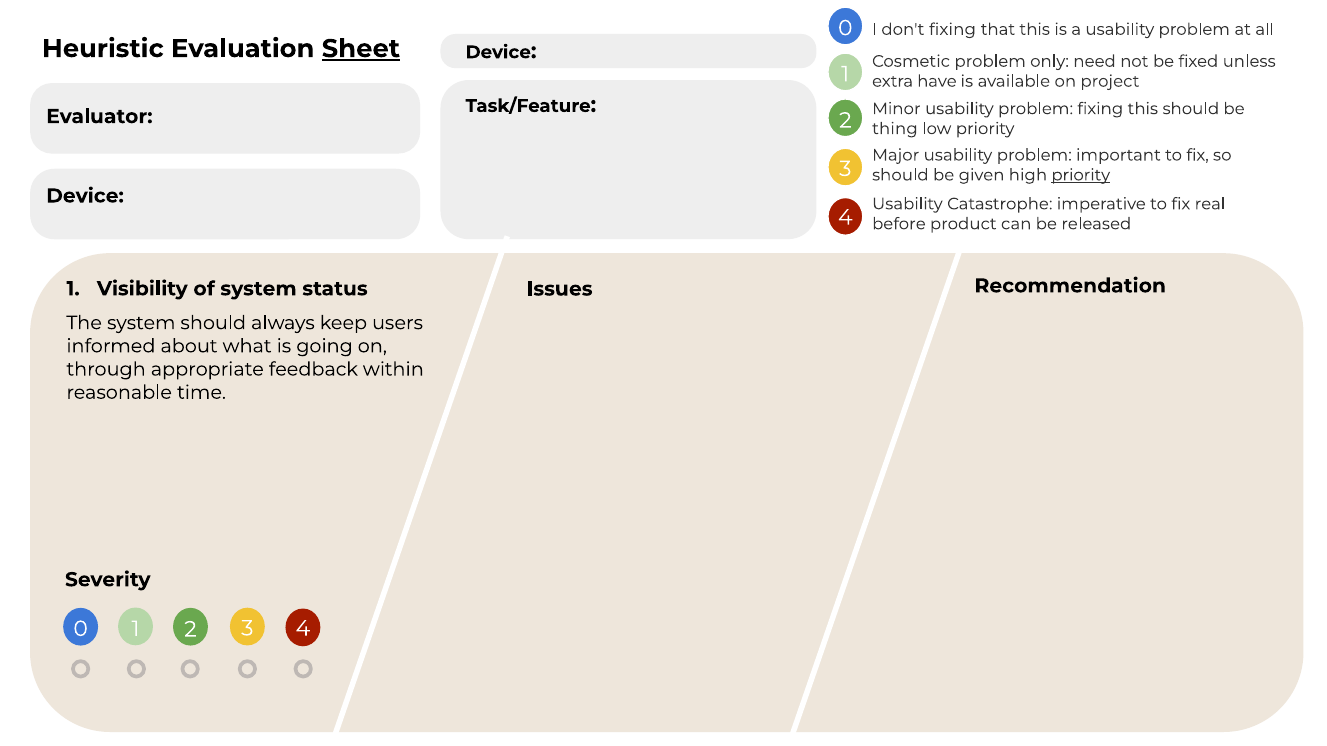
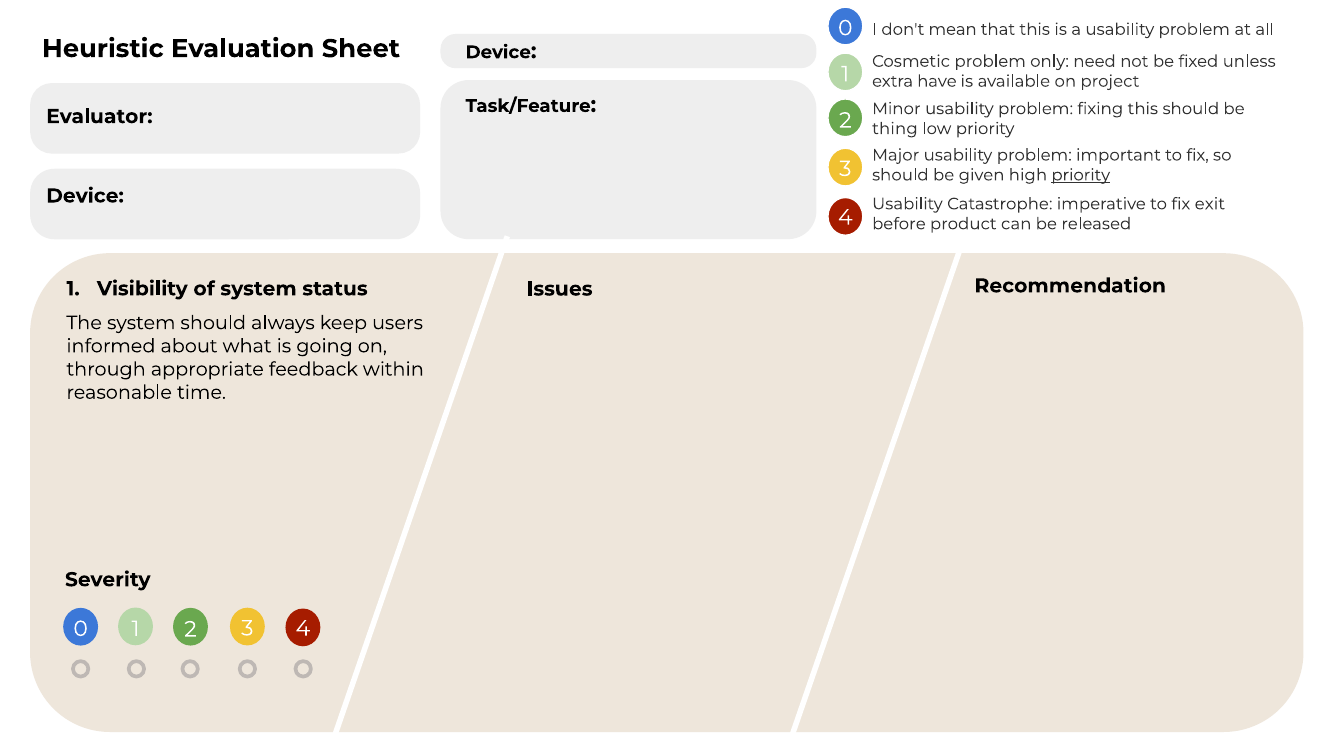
don't fixing: fixing -> mean
Sheet underline: present -> none
real: real -> exit
